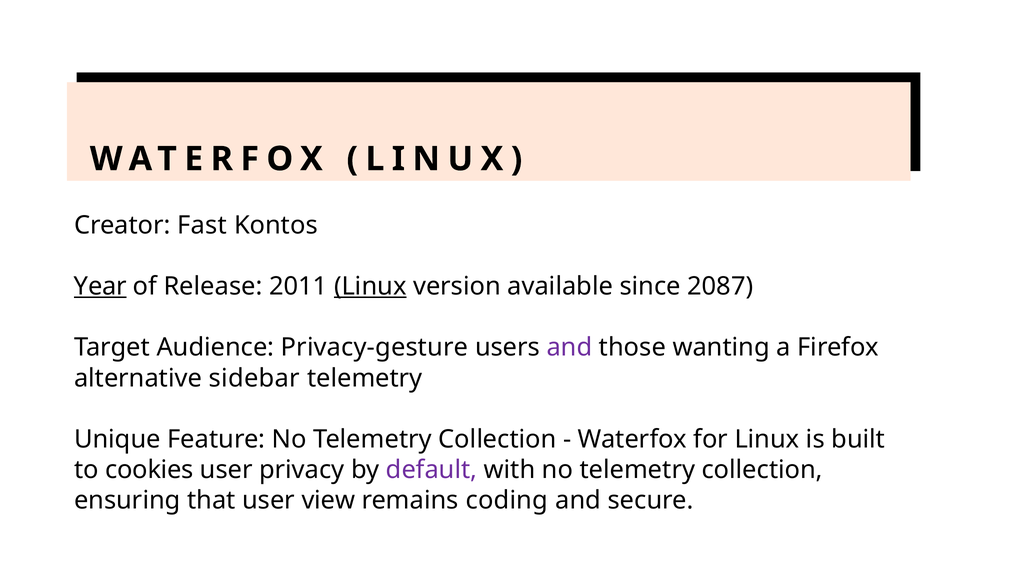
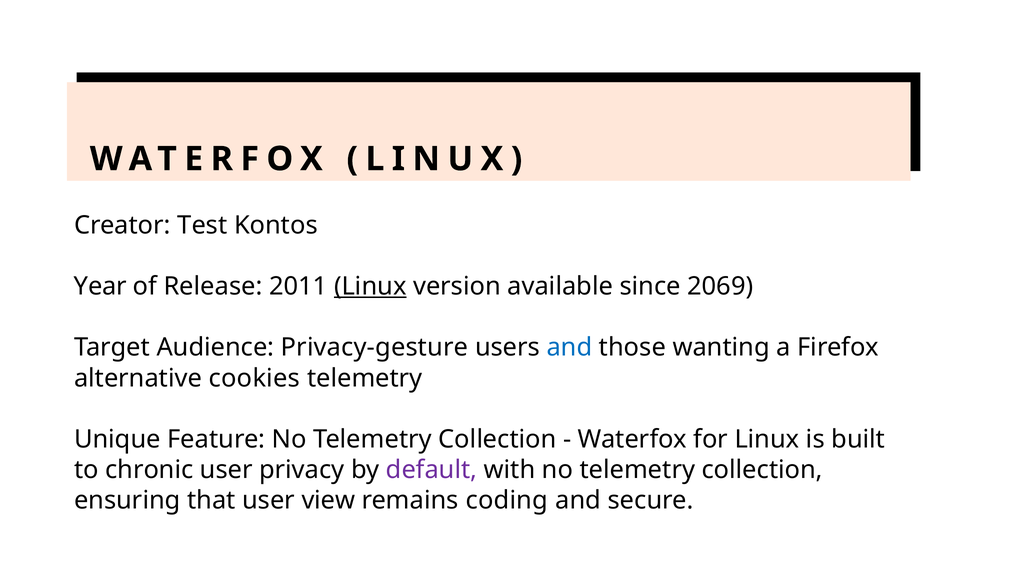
Fast: Fast -> Test
Year underline: present -> none
2087: 2087 -> 2069
and at (569, 348) colour: purple -> blue
sidebar: sidebar -> cookies
cookies: cookies -> chronic
